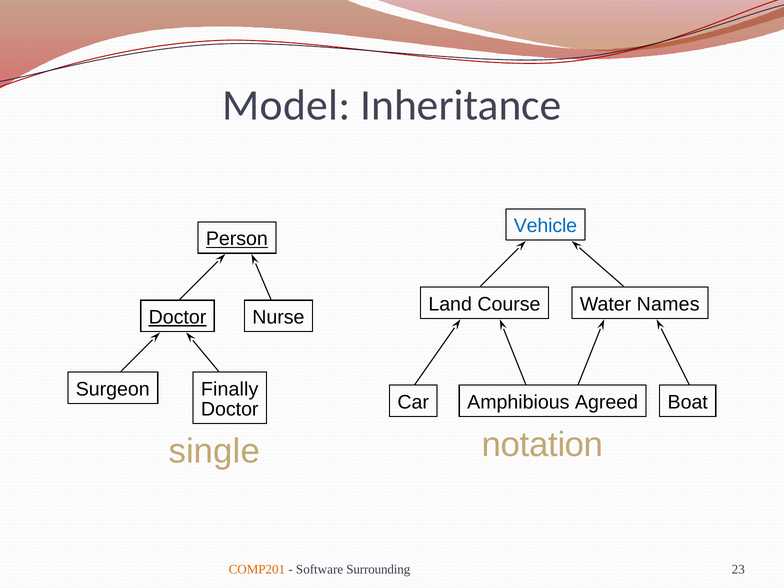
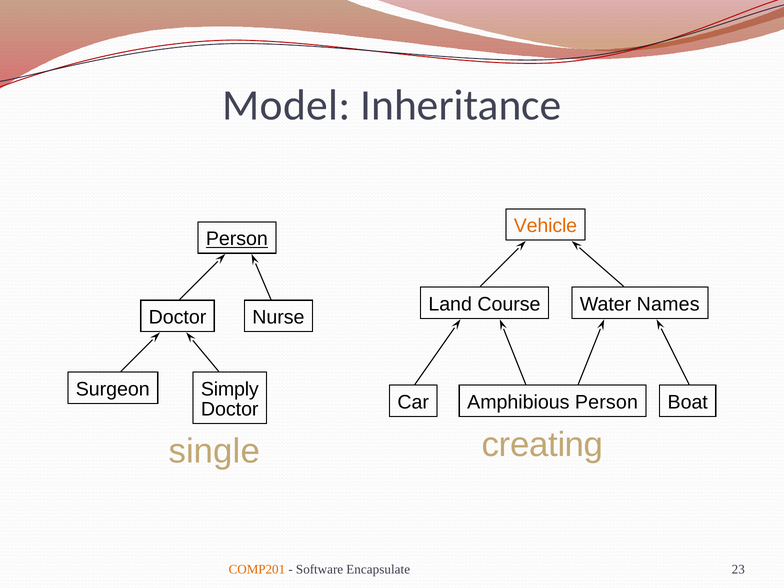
Vehicle colour: blue -> orange
Doctor at (177, 317) underline: present -> none
Finally: Finally -> Simply
Amphibious Agreed: Agreed -> Person
notation: notation -> creating
Surrounding: Surrounding -> Encapsulate
